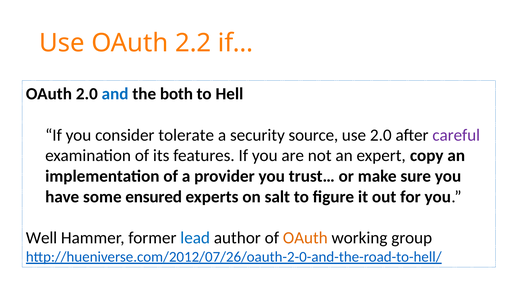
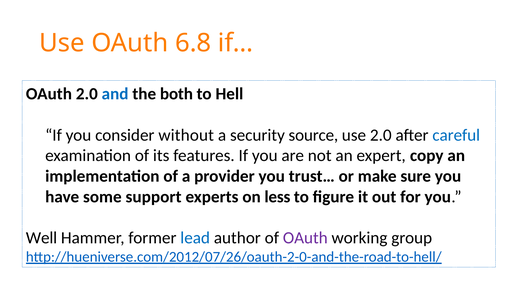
2.2: 2.2 -> 6.8
tolerate: tolerate -> without
careful colour: purple -> blue
ensured: ensured -> support
salt: salt -> less
OAuth at (305, 238) colour: orange -> purple
